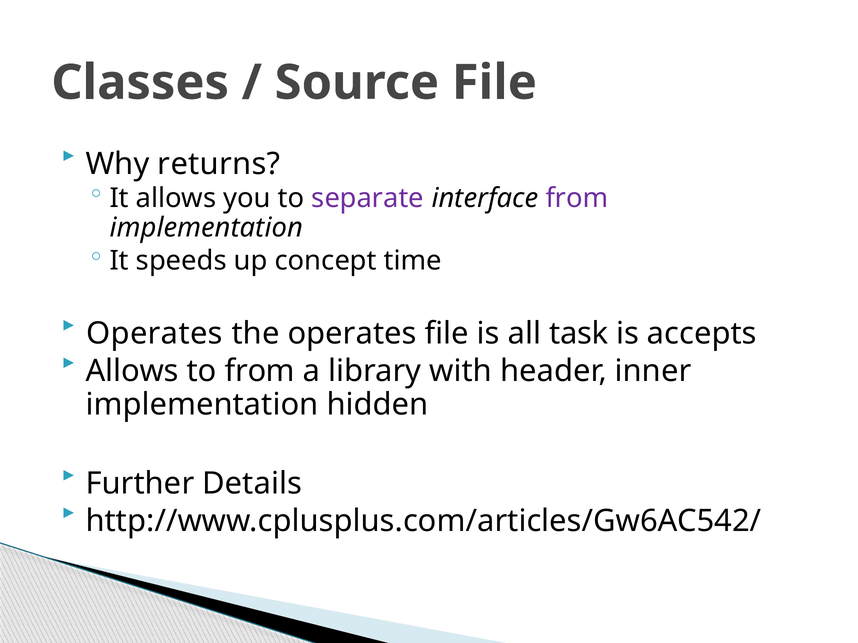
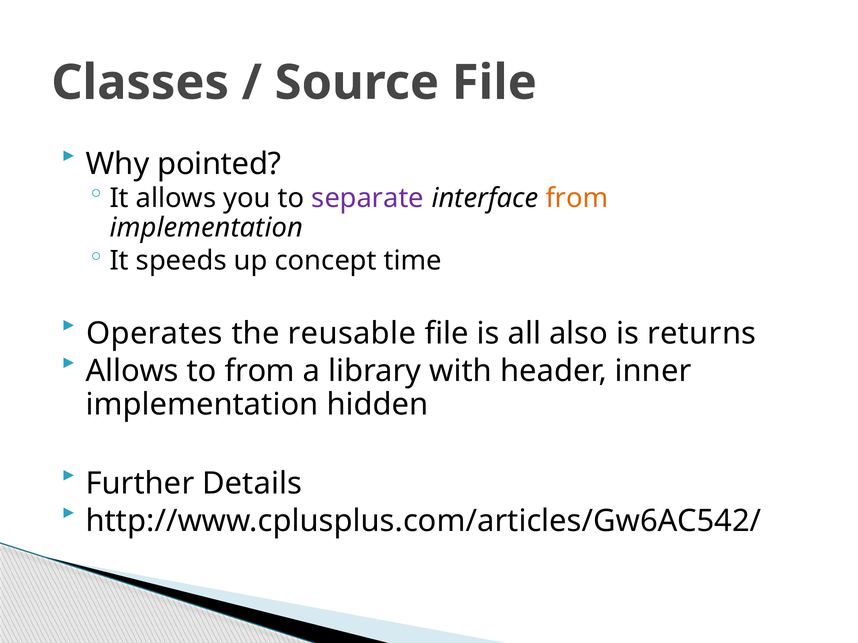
returns: returns -> pointed
from at (577, 198) colour: purple -> orange
the operates: operates -> reusable
task: task -> also
accepts: accepts -> returns
